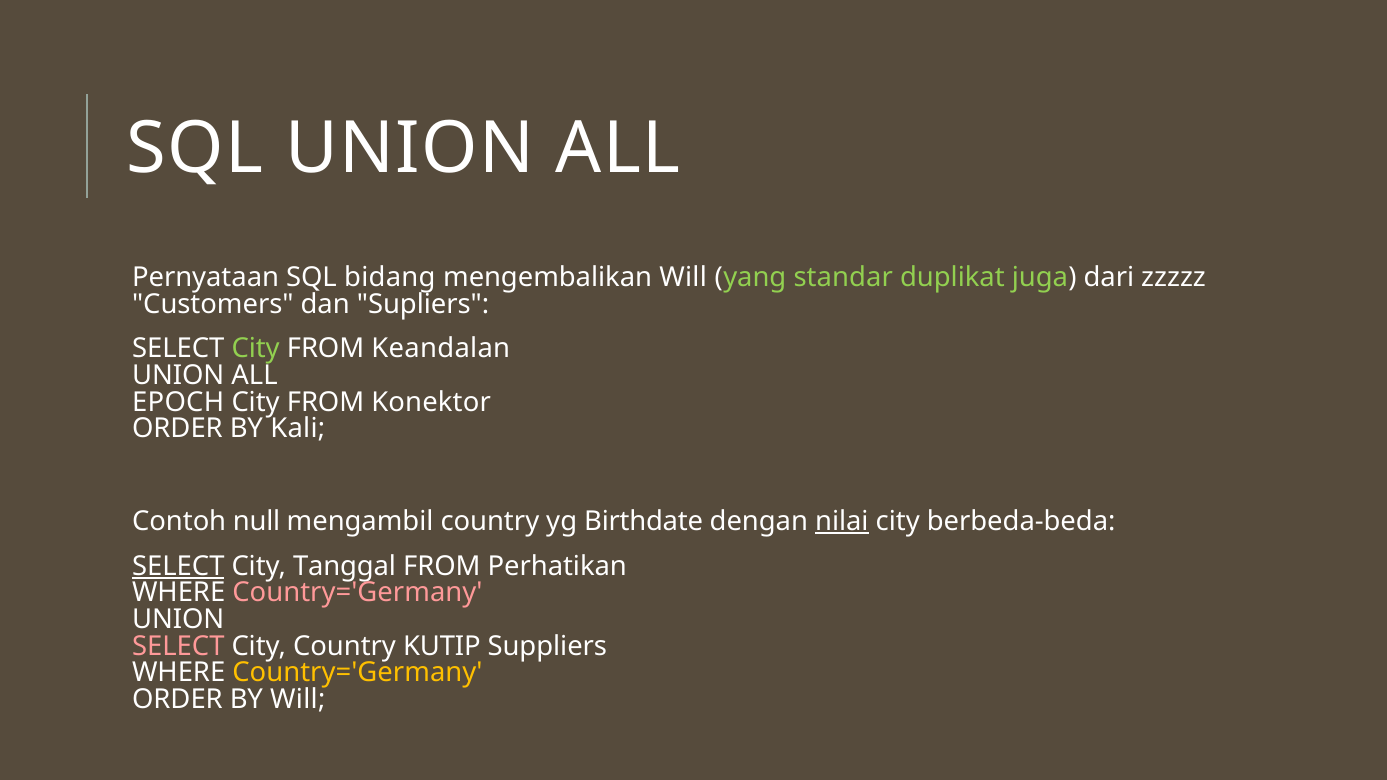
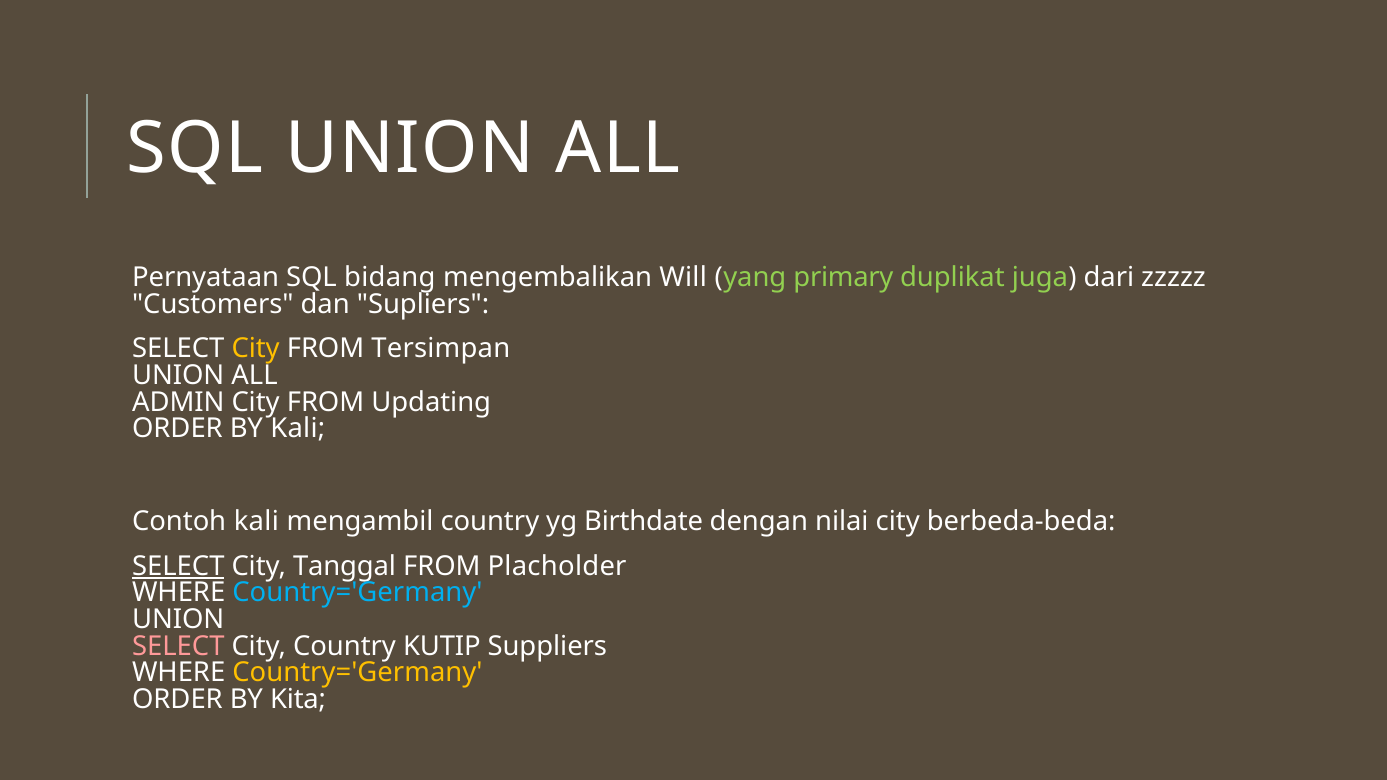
standar: standar -> primary
City at (256, 349) colour: light green -> yellow
Keandalan: Keandalan -> Tersimpan
EPOCH: EPOCH -> ADMIN
Konektor: Konektor -> Updating
Contoh null: null -> kali
nilai underline: present -> none
Perhatikan: Perhatikan -> Placholder
Country='Germany at (357, 593) colour: pink -> light blue
BY Will: Will -> Kita
